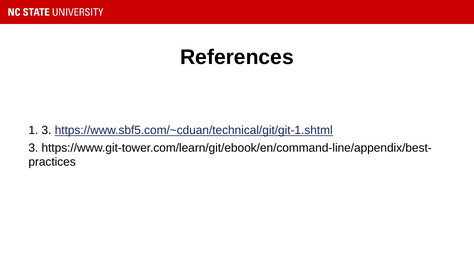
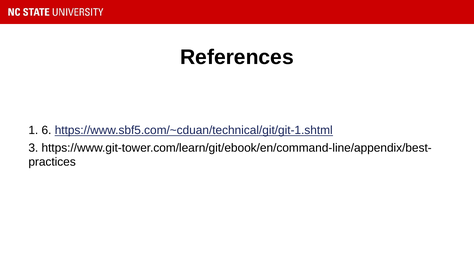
1 3: 3 -> 6
